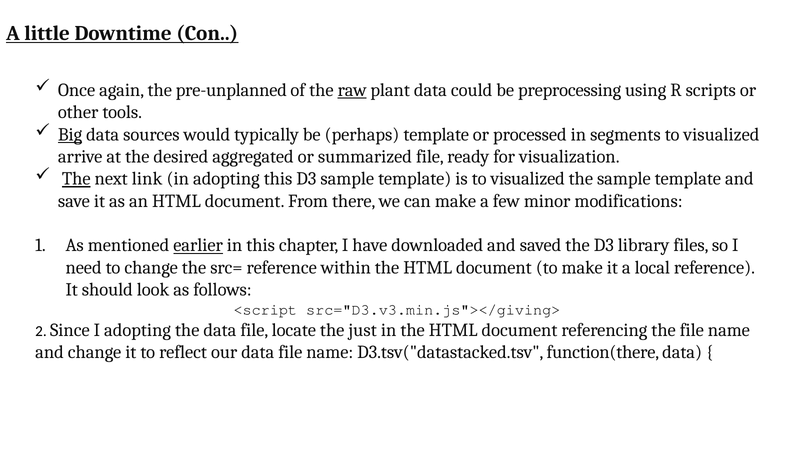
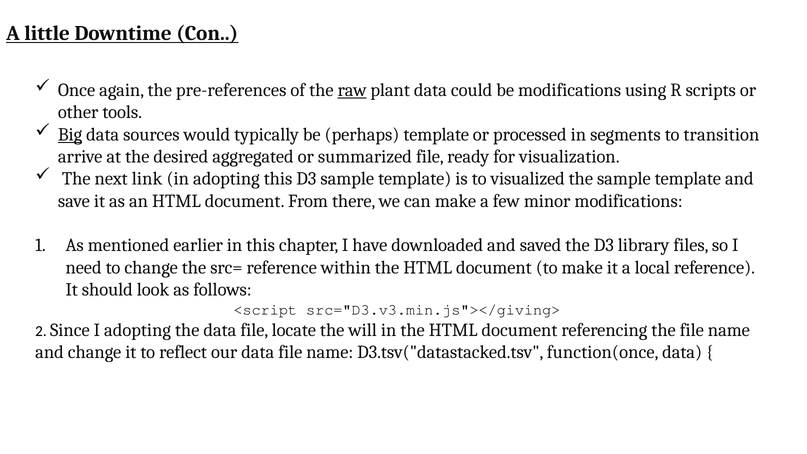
pre-unplanned: pre-unplanned -> pre-references
be preprocessing: preprocessing -> modifications
segments to visualized: visualized -> transition
The at (76, 179) underline: present -> none
earlier underline: present -> none
just: just -> will
function(there: function(there -> function(once
